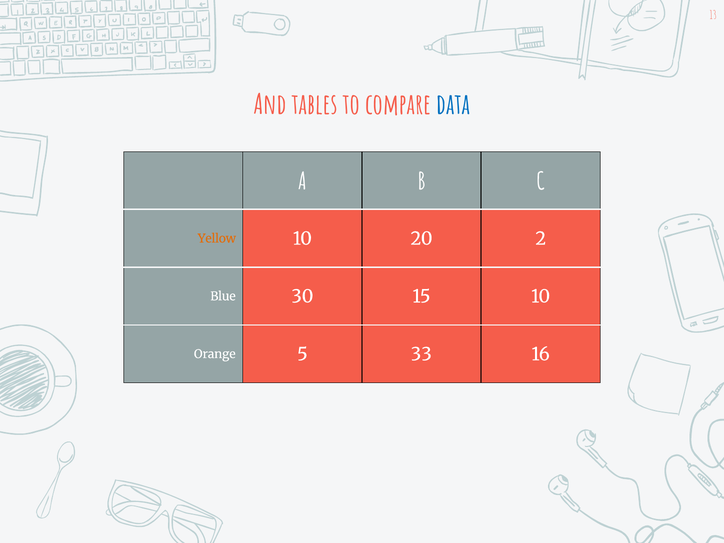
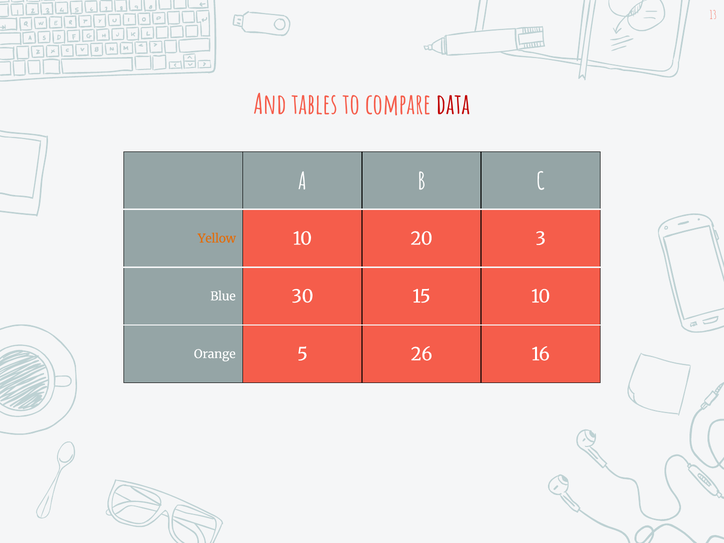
data colour: blue -> red
2: 2 -> 3
33: 33 -> 26
